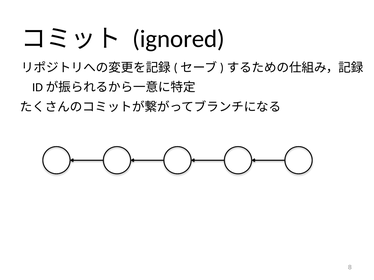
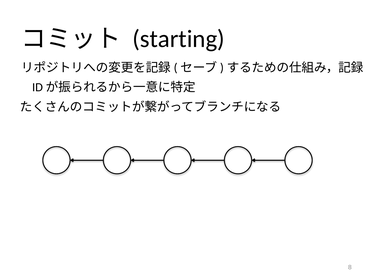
ignored: ignored -> starting
